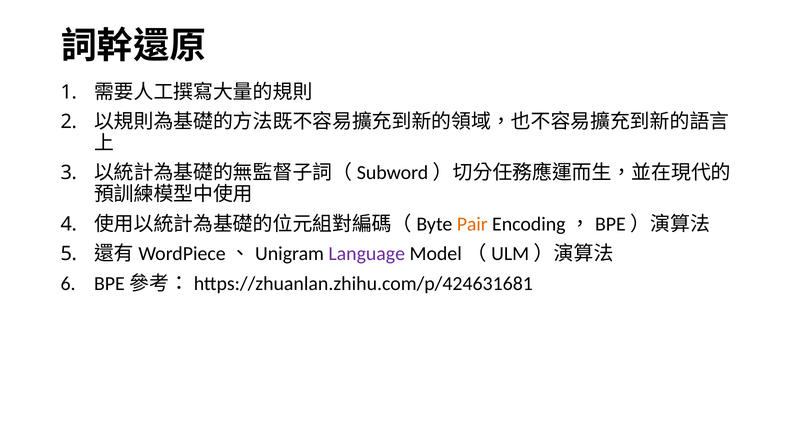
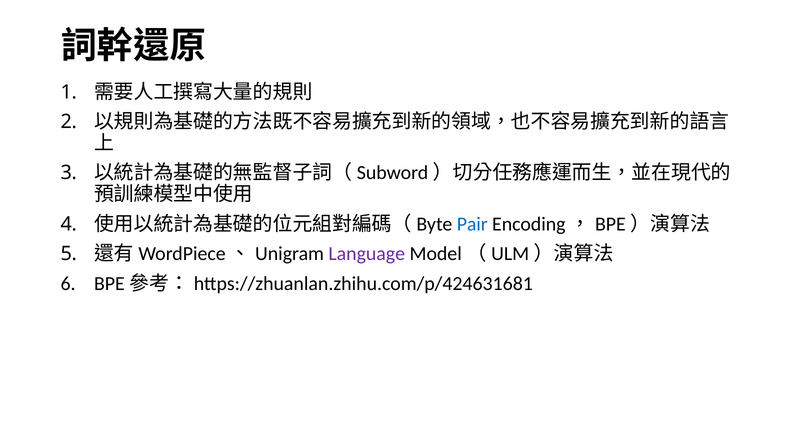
Pair colour: orange -> blue
